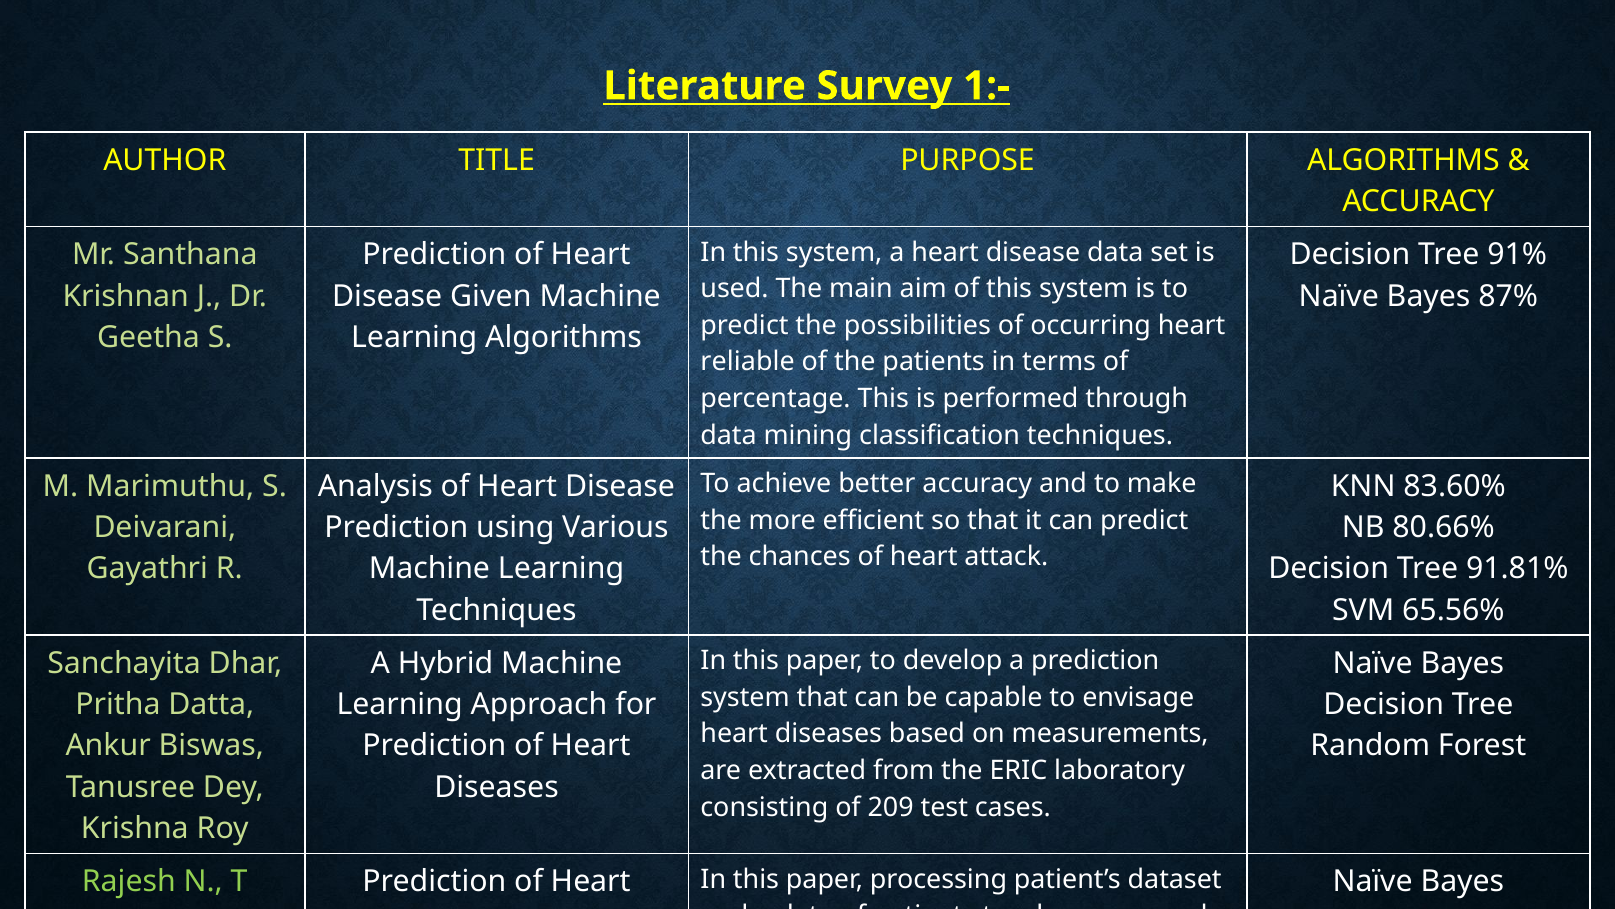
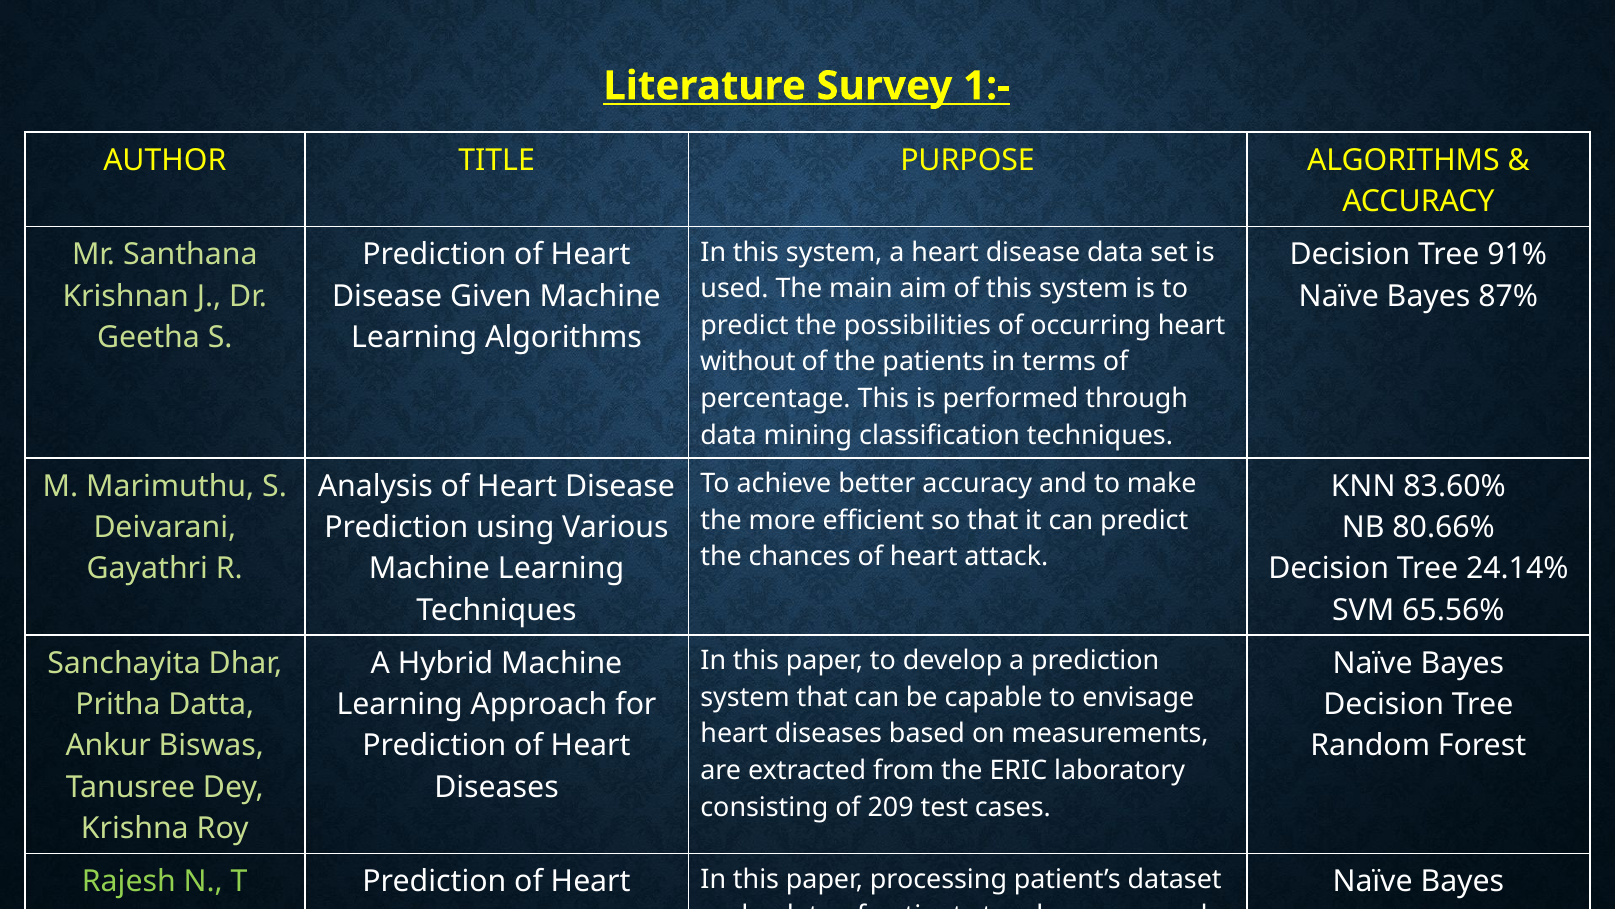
reliable: reliable -> without
91.81%: 91.81% -> 24.14%
